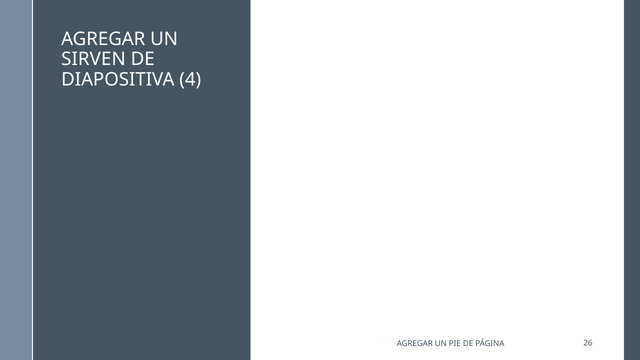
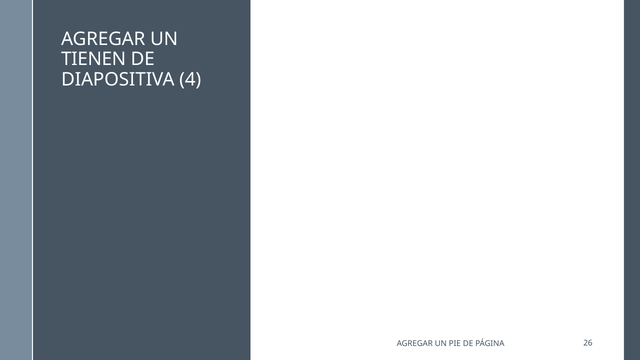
SIRVEN: SIRVEN -> TIENEN
